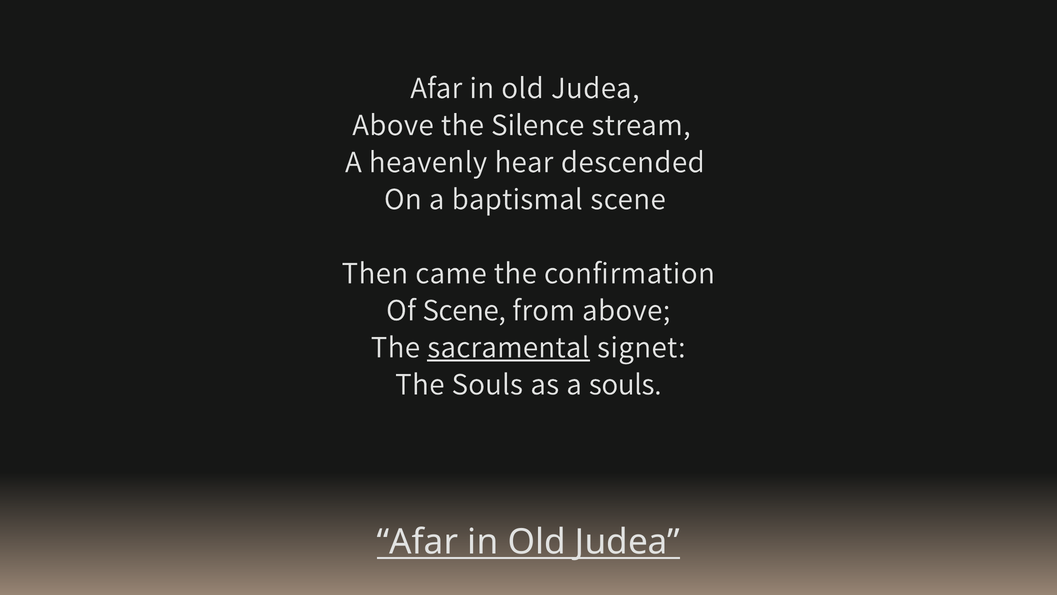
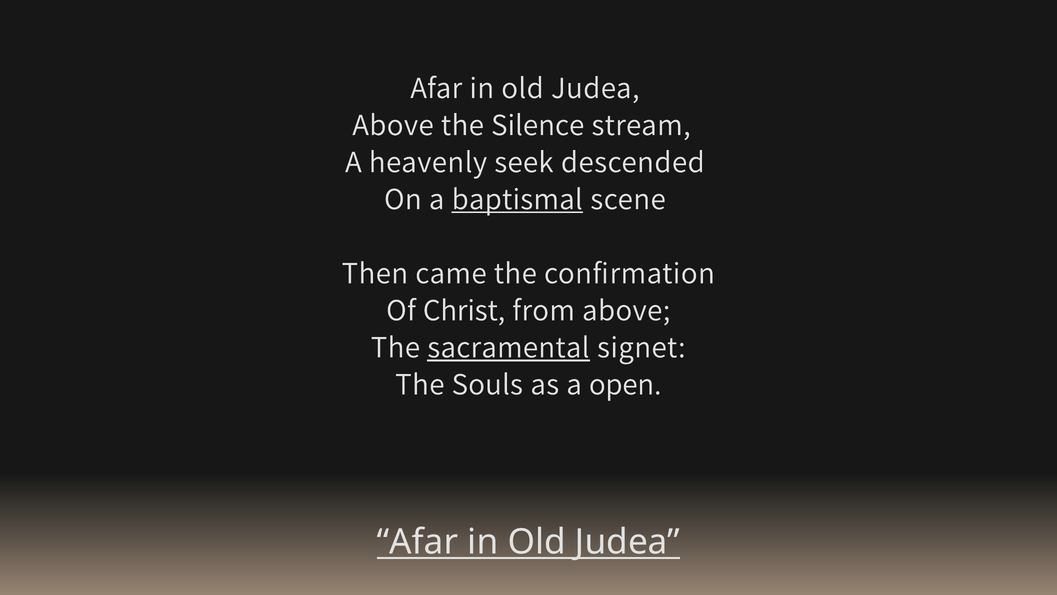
hear: hear -> seek
baptismal underline: none -> present
Of Scene: Scene -> Christ
a souls: souls -> open
